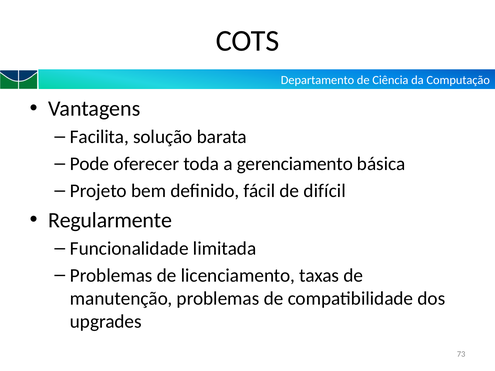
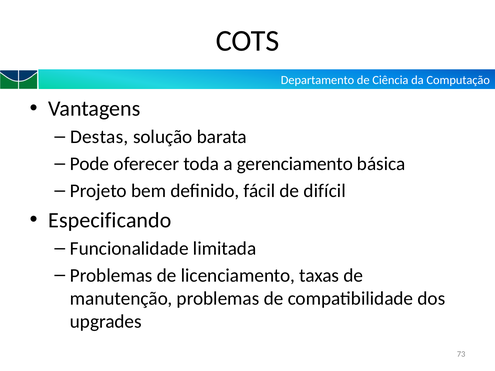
Facilita: Facilita -> Destas
Regularmente: Regularmente -> Especificando
